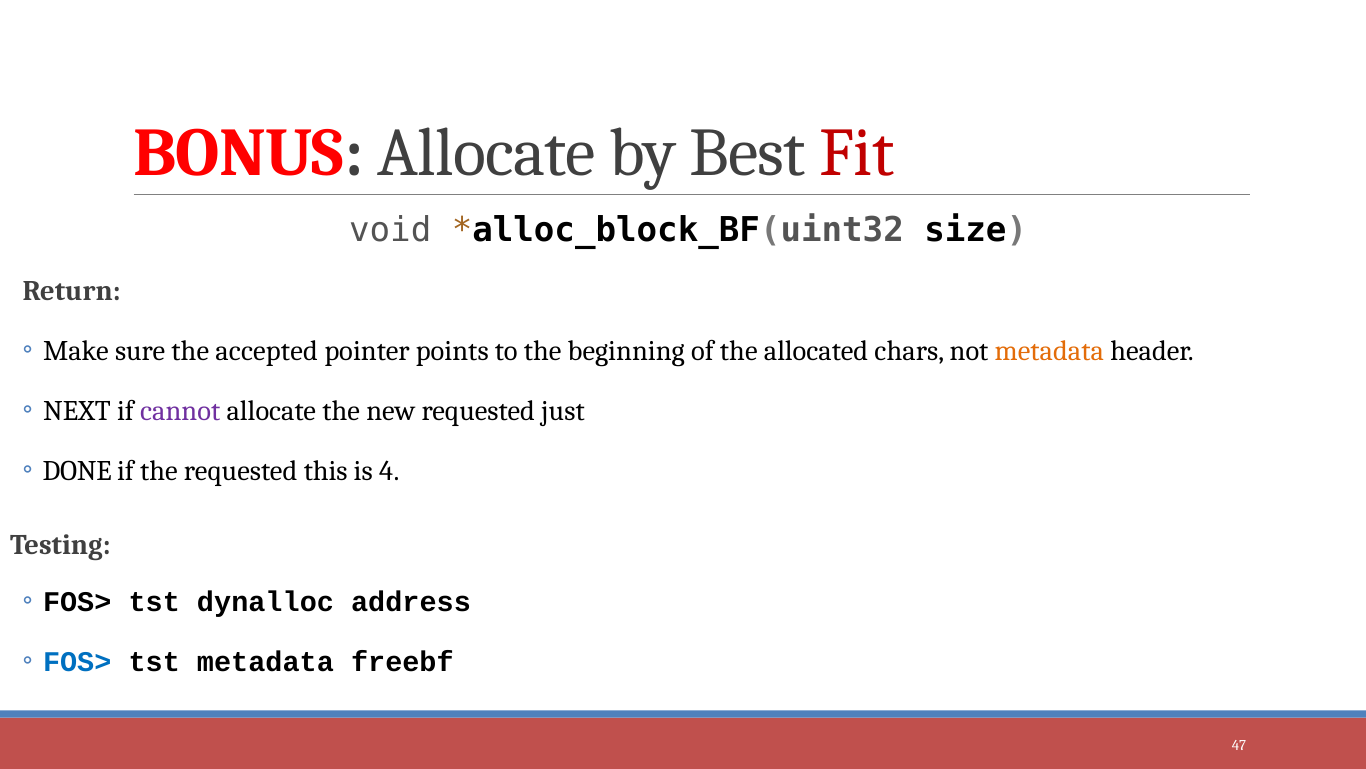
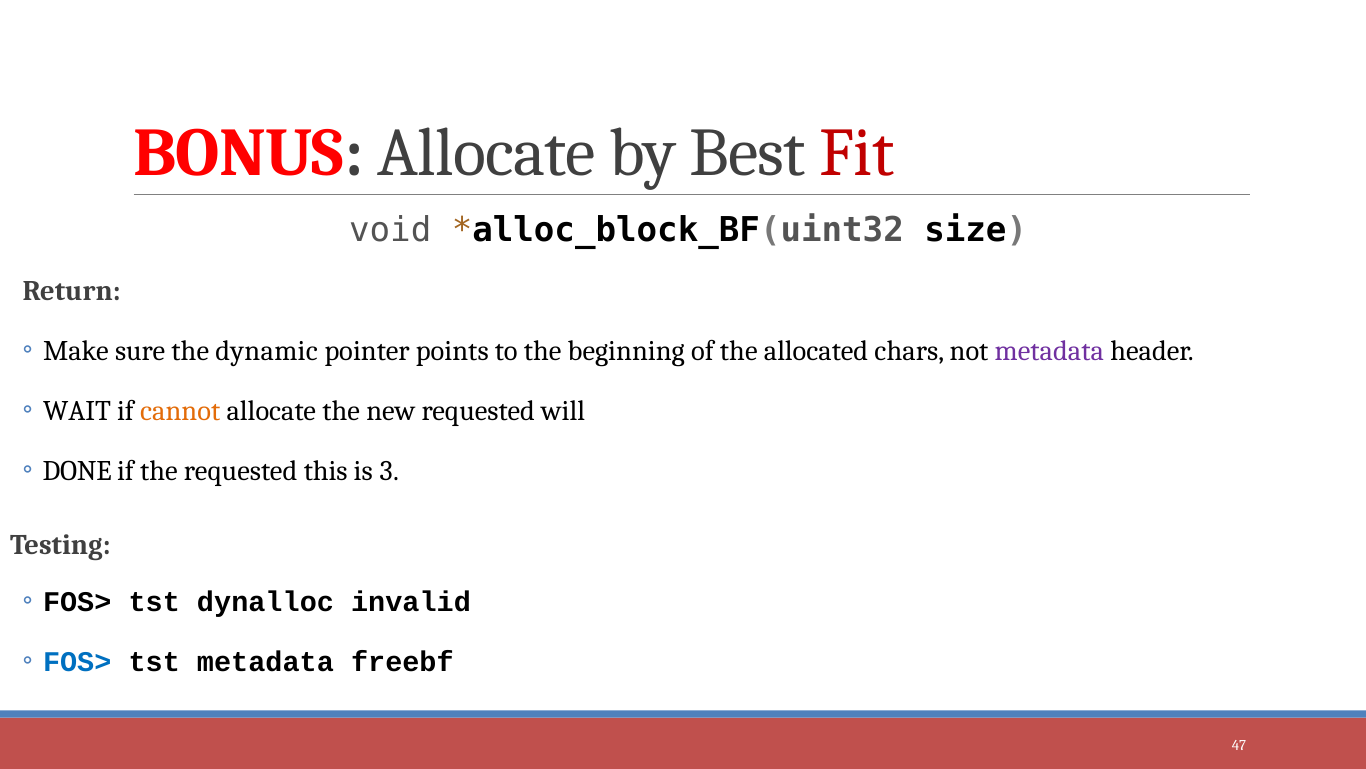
accepted: accepted -> dynamic
metadata at (1049, 351) colour: orange -> purple
NEXT: NEXT -> WAIT
cannot colour: purple -> orange
just: just -> will
4: 4 -> 3
address: address -> invalid
